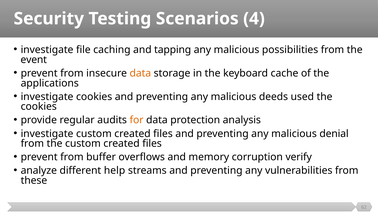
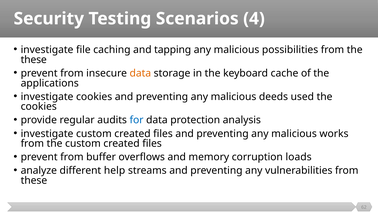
event at (34, 60): event -> these
for colour: orange -> blue
denial: denial -> works
verify: verify -> loads
